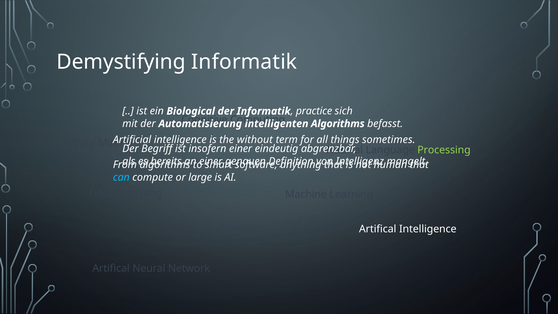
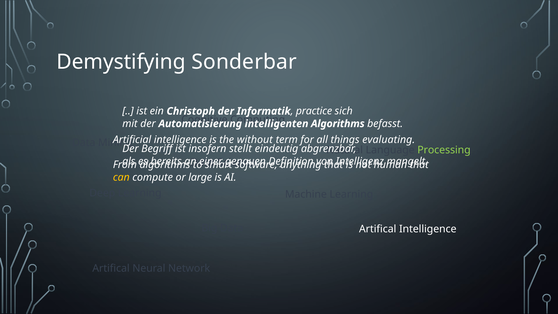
Demystifying Informatik: Informatik -> Sonderbar
Biological: Biological -> Christoph
sometimes: sometimes -> evaluating
insofern einer: einer -> stellt
can colour: light blue -> yellow
